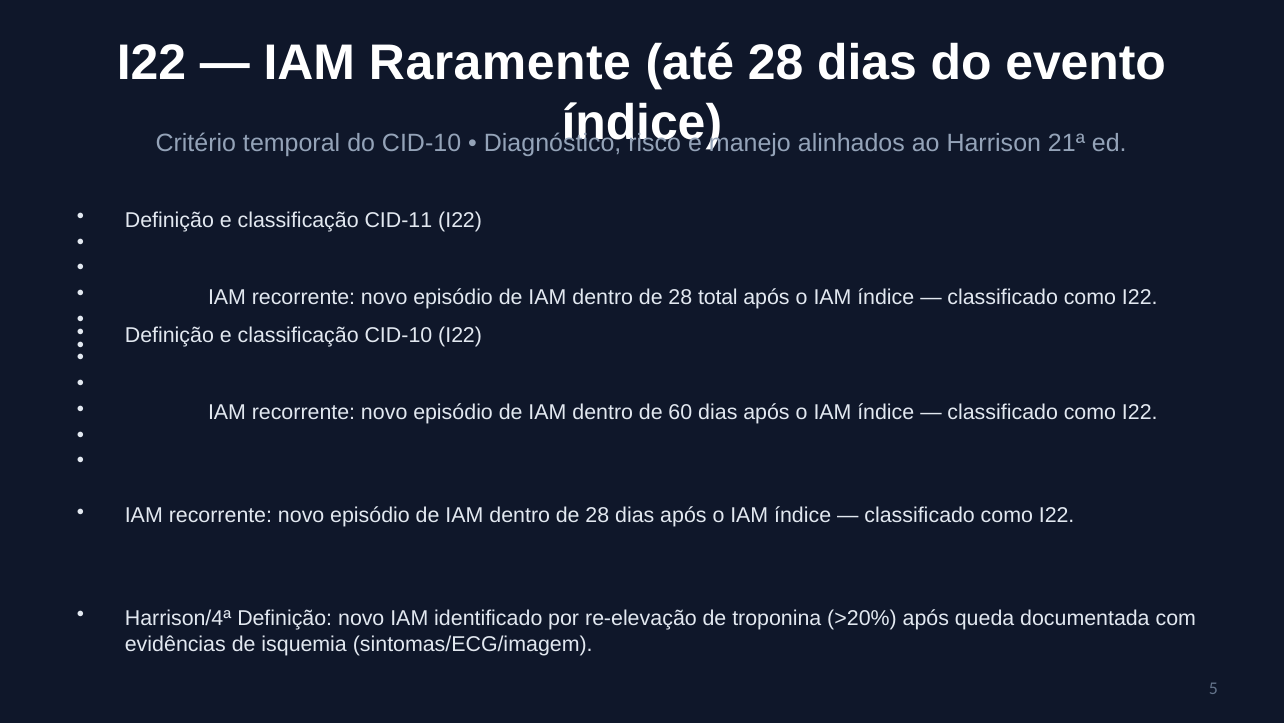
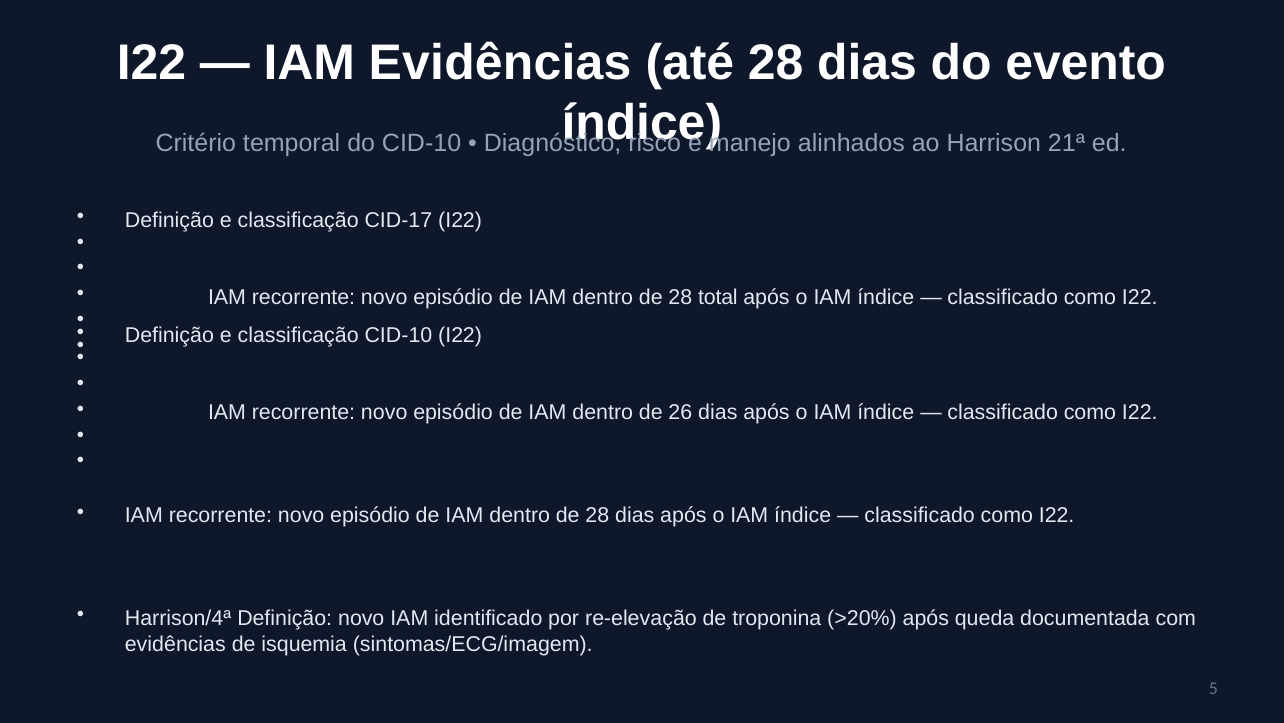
IAM Raramente: Raramente -> Evidências
CID‑11: CID‑11 -> CID‑17
60: 60 -> 26
